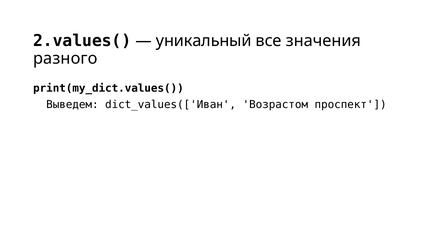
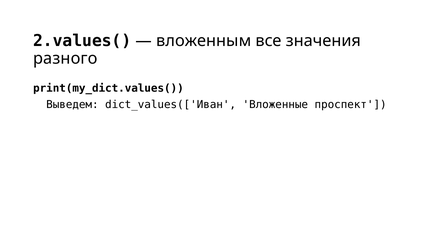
уникальный: уникальный -> вложенным
Возрастом: Возрастом -> Вложенные
